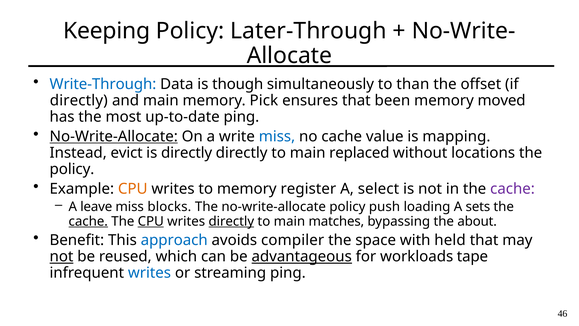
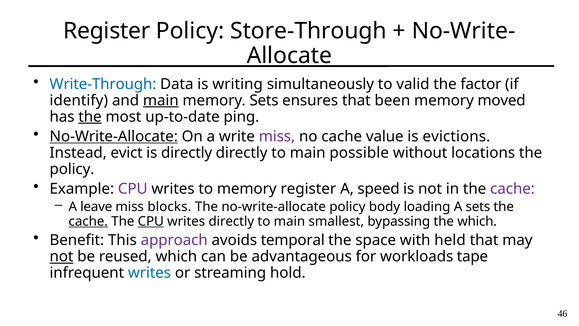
Keeping at (107, 31): Keeping -> Register
Later-Through: Later-Through -> Store-Through
though: though -> writing
than: than -> valid
offset: offset -> factor
directly at (79, 100): directly -> identify
main at (161, 100) underline: none -> present
memory Pick: Pick -> Sets
the at (90, 117) underline: none -> present
miss at (277, 136) colour: blue -> purple
mapping: mapping -> evictions
replaced: replaced -> possible
CPU at (133, 189) colour: orange -> purple
select: select -> speed
push: push -> body
directly at (231, 221) underline: present -> none
matches: matches -> smallest
the about: about -> which
approach colour: blue -> purple
compiler: compiler -> temporal
advantageous underline: present -> none
streaming ping: ping -> hold
